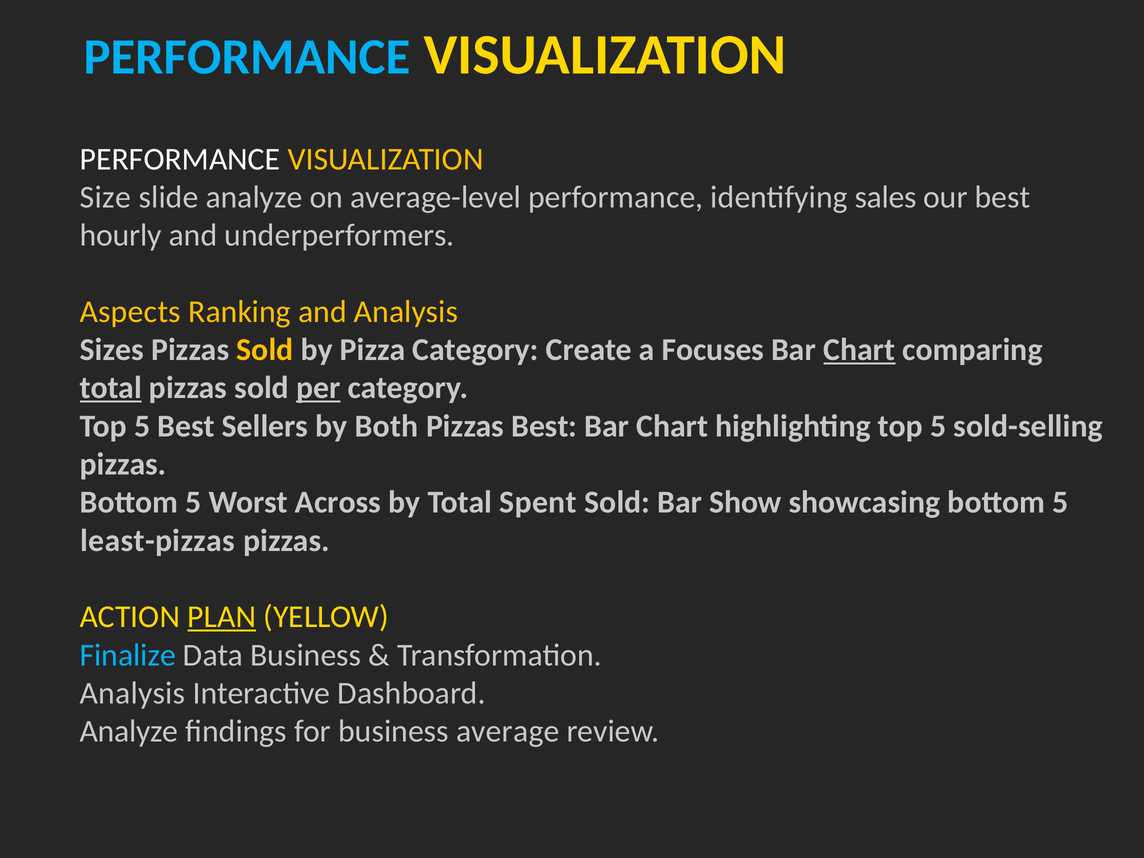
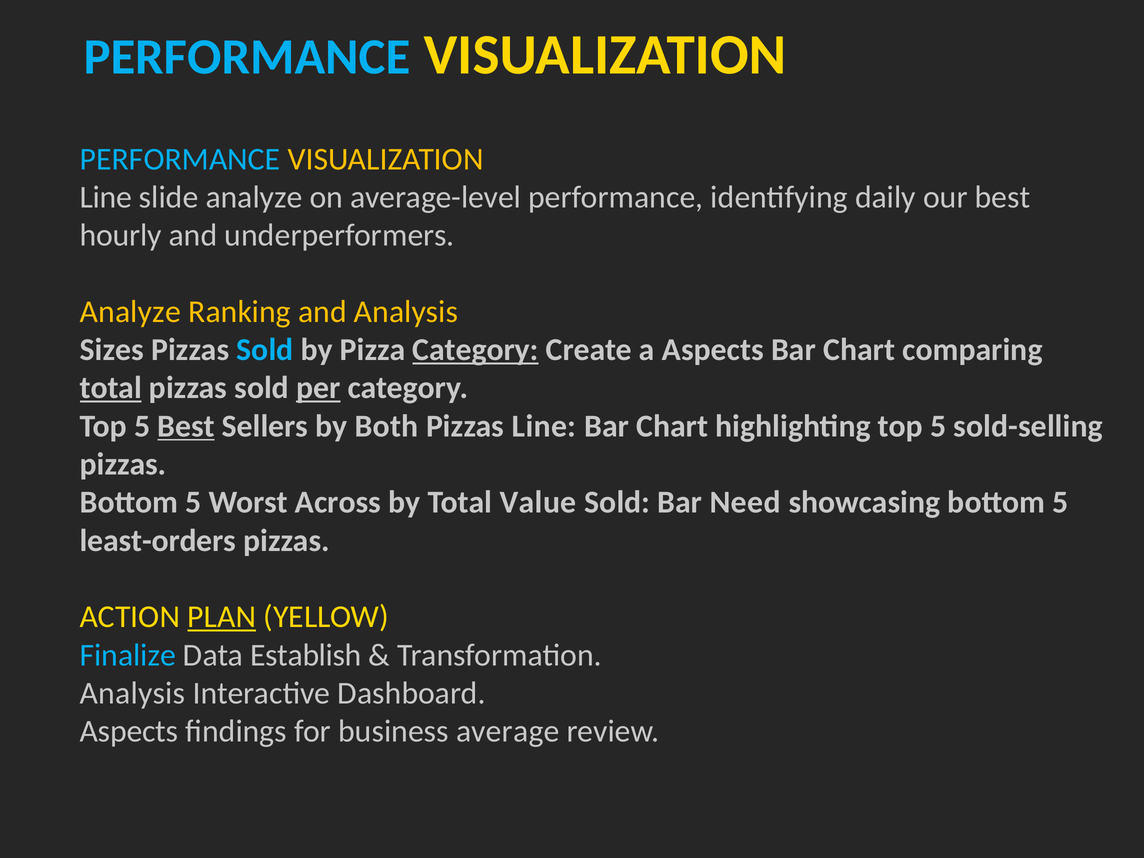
PERFORMANCE at (180, 159) colour: white -> light blue
Size at (106, 197): Size -> Line
sales: sales -> daily
Aspects at (130, 312): Aspects -> Analyze
Sold at (265, 350) colour: yellow -> light blue
Category at (475, 350) underline: none -> present
a Focuses: Focuses -> Aspects
Chart at (859, 350) underline: present -> none
Best at (186, 426) underline: none -> present
Pizzas Best: Best -> Line
Spent: Spent -> Value
Show: Show -> Need
least-pizzas: least-pizzas -> least-orders
Data Business: Business -> Establish
Analyze at (129, 731): Analyze -> Aspects
